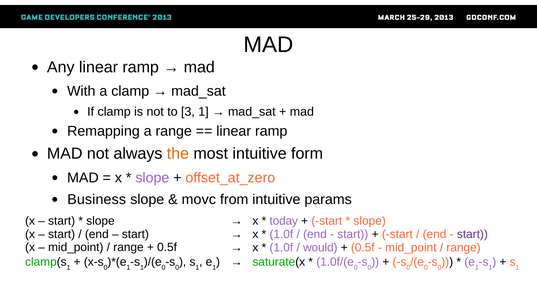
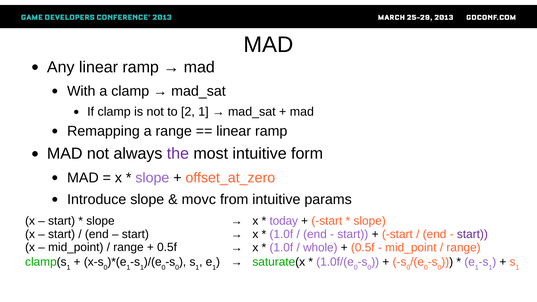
3: 3 -> 2
the colour: orange -> purple
Business: Business -> Introduce
would: would -> whole
